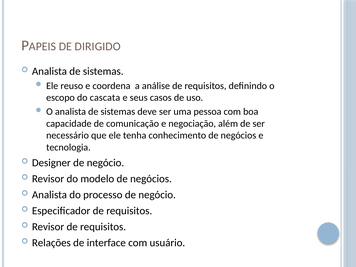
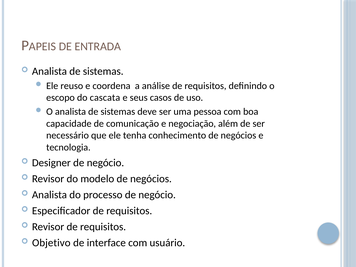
DIRIGIDO: DIRIGIDO -> ENTRADA
Relações: Relações -> Objetivo
